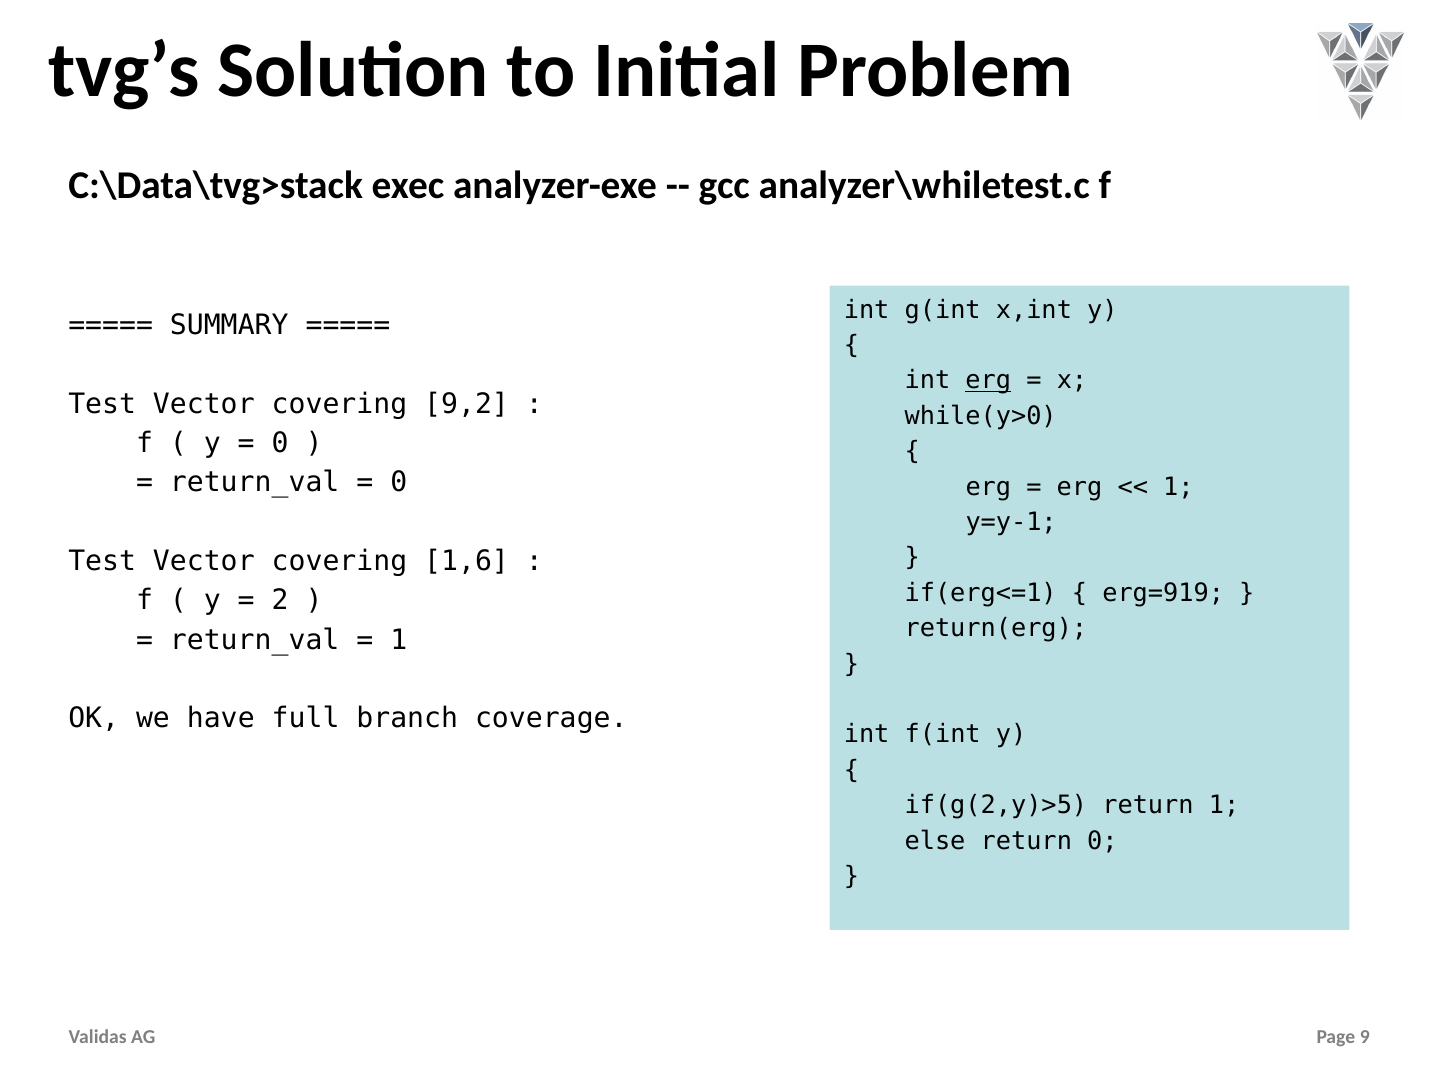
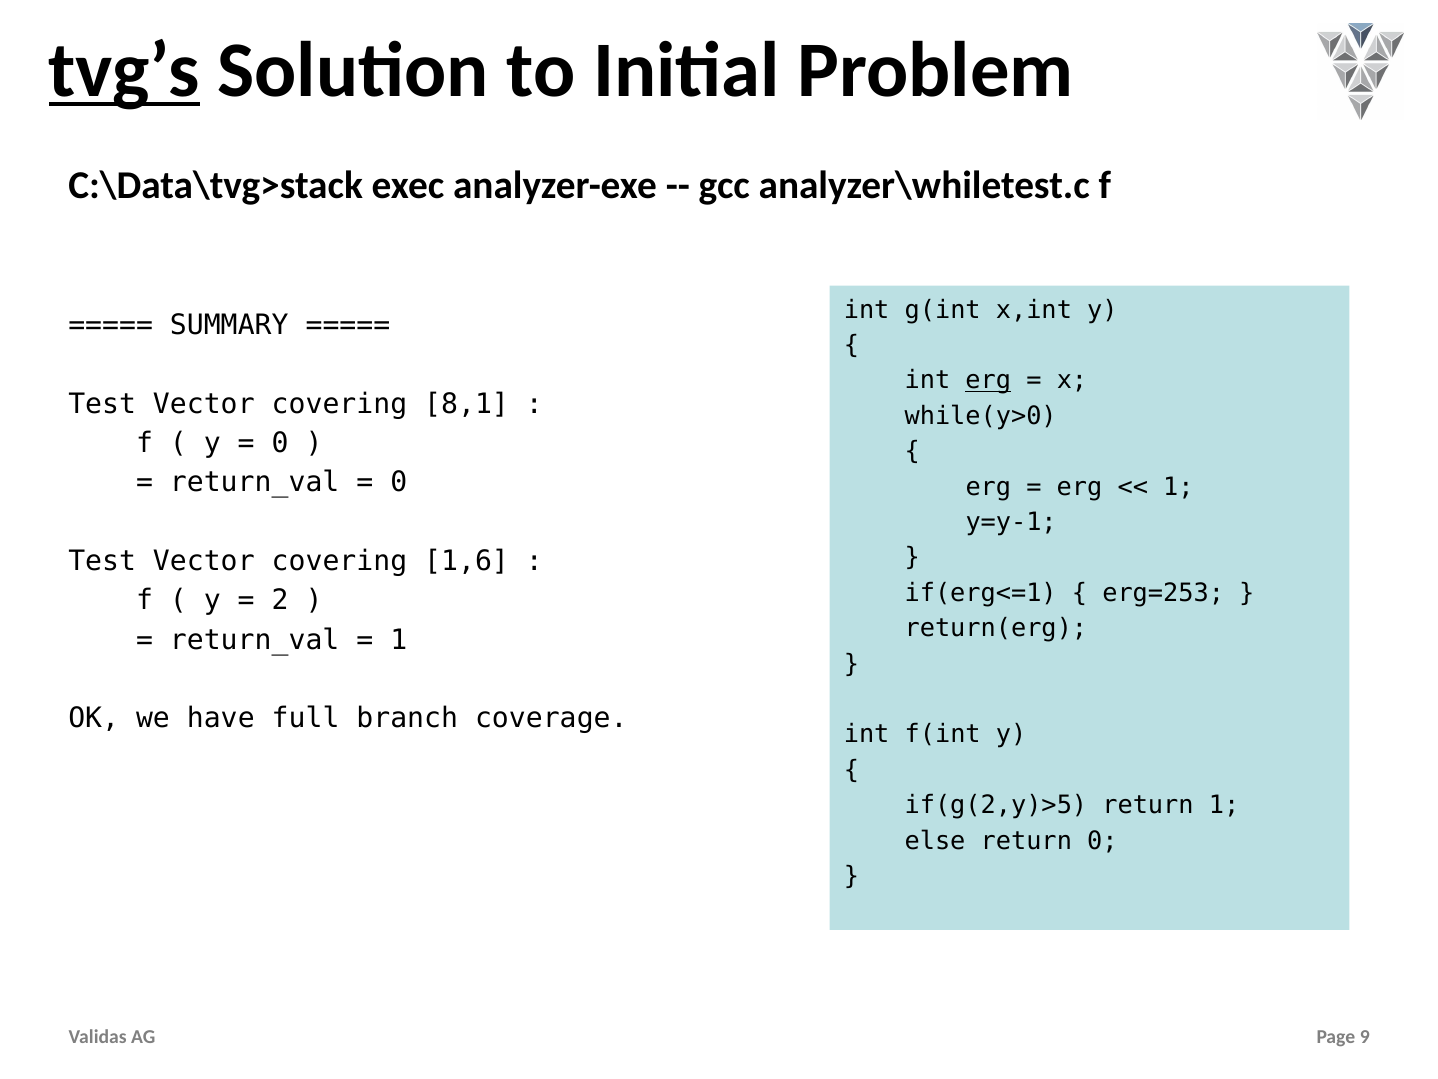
tvg’s underline: none -> present
9,2: 9,2 -> 8,1
erg=919: erg=919 -> erg=253
